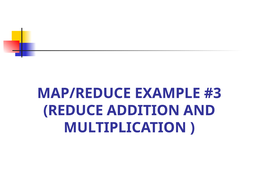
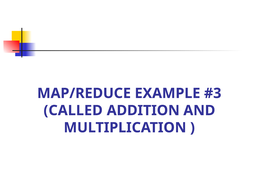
REDUCE: REDUCE -> CALLED
